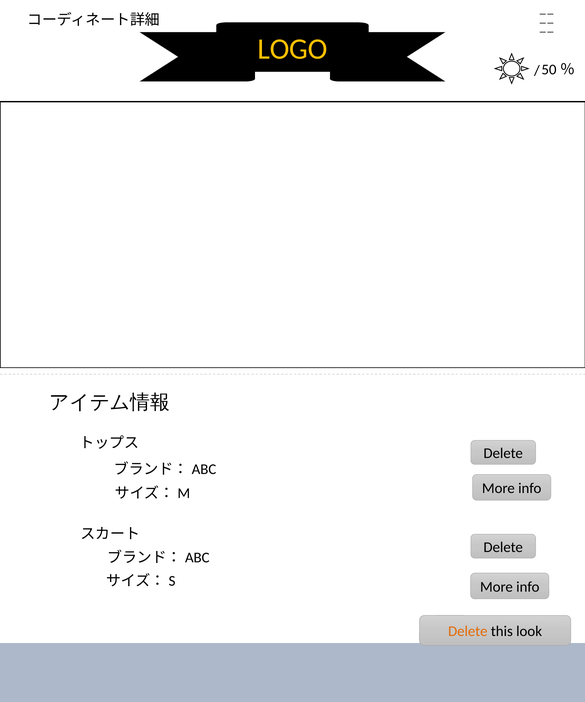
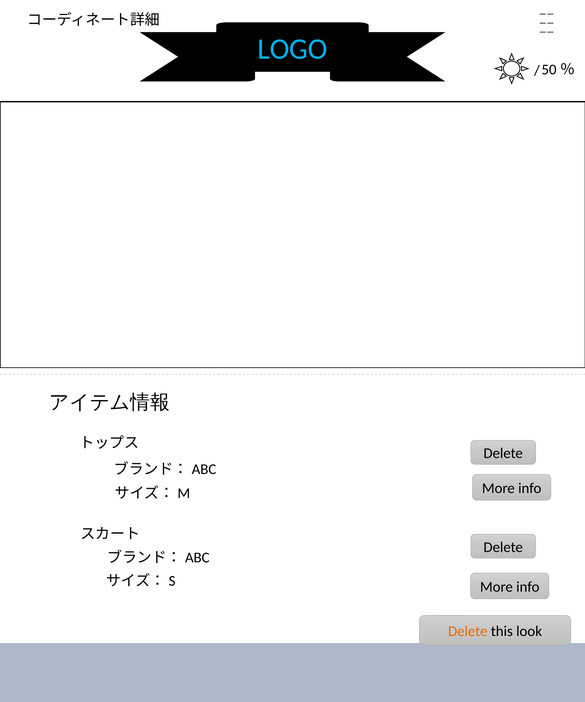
LOGO colour: yellow -> light blue
